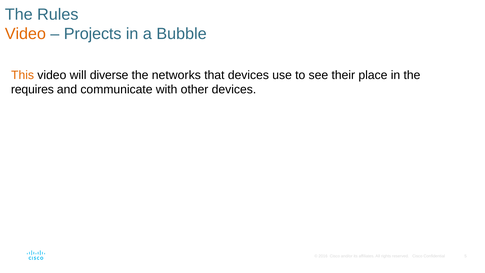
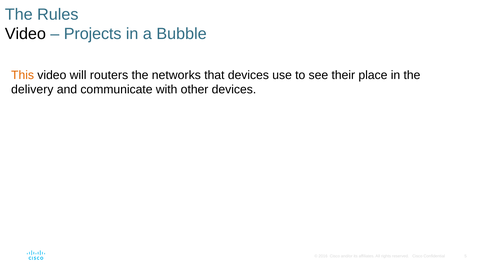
Video at (25, 34) colour: orange -> black
diverse: diverse -> routers
requires: requires -> delivery
